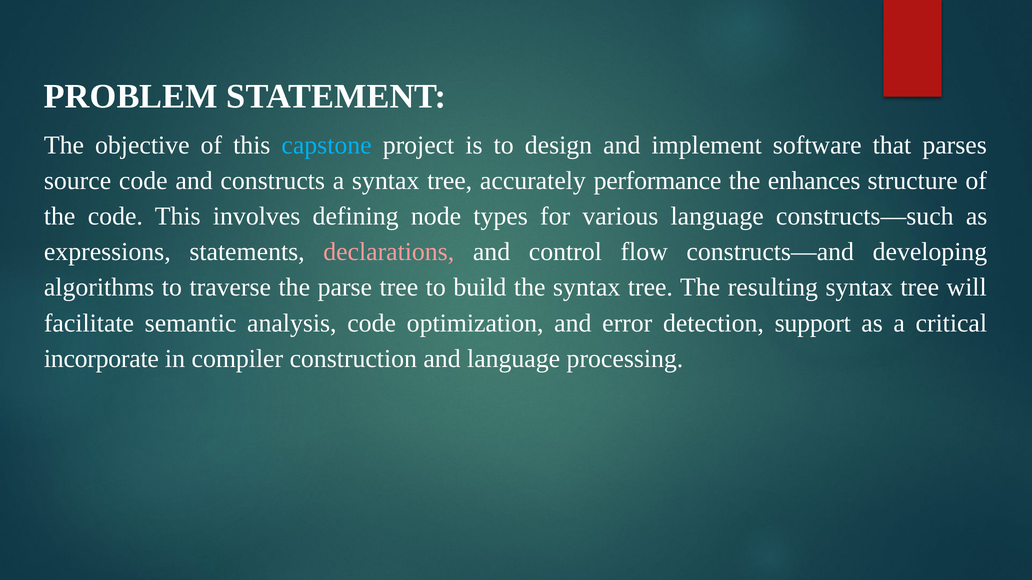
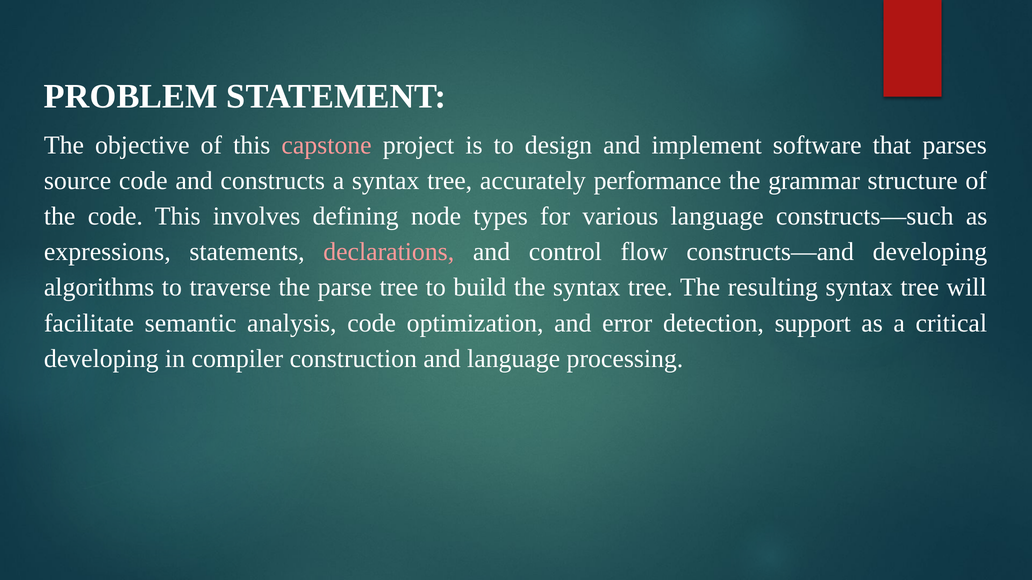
capstone colour: light blue -> pink
enhances: enhances -> grammar
incorporate at (101, 359): incorporate -> developing
